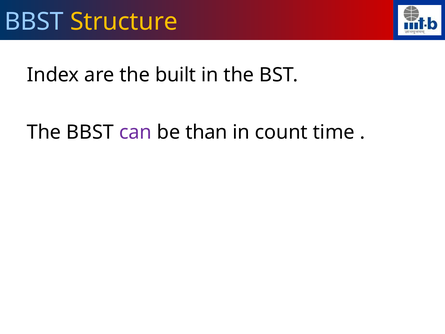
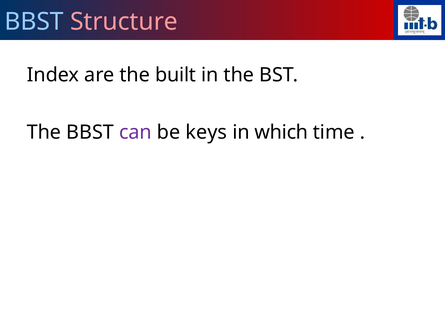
Structure colour: yellow -> pink
than: than -> keys
count: count -> which
